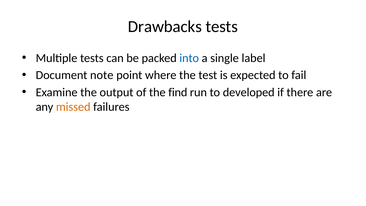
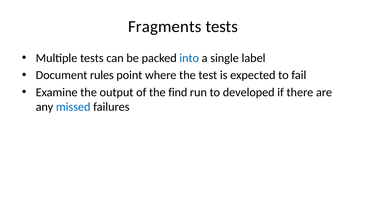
Drawbacks: Drawbacks -> Fragments
note: note -> rules
missed colour: orange -> blue
